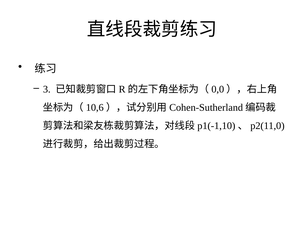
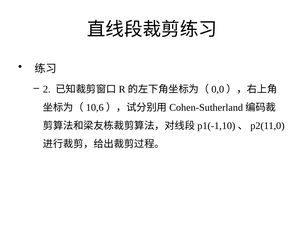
3: 3 -> 2
